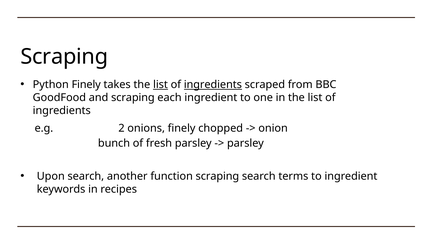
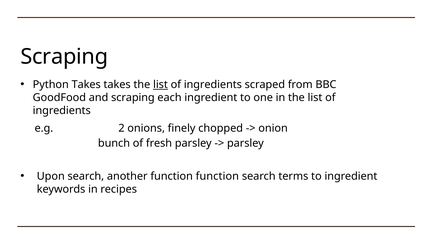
Python Finely: Finely -> Takes
ingredients at (213, 85) underline: present -> none
function scraping: scraping -> function
